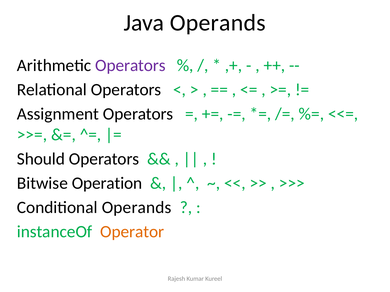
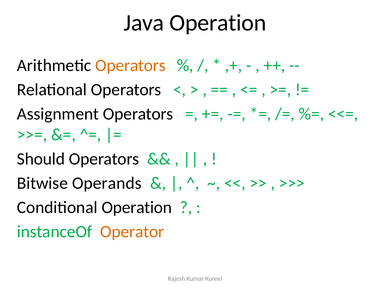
Java Operands: Operands -> Operation
Operators at (130, 66) colour: purple -> orange
Operation: Operation -> Operands
Conditional Operands: Operands -> Operation
